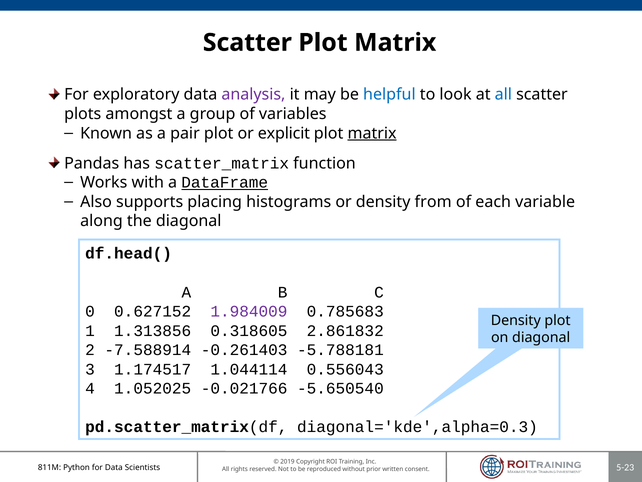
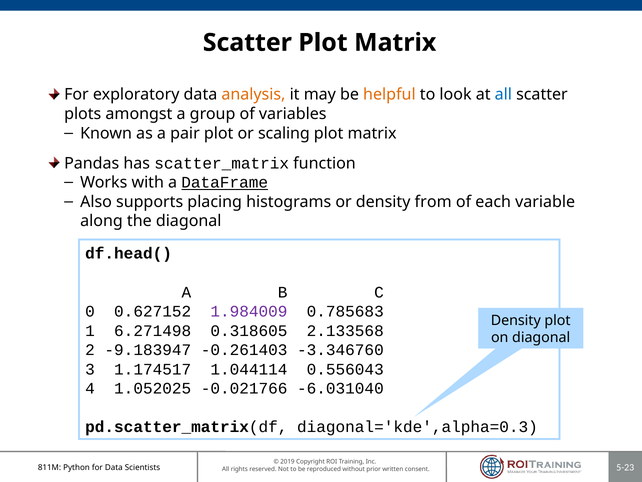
analysis colour: purple -> orange
helpful colour: blue -> orange
explicit: explicit -> scaling
matrix at (372, 133) underline: present -> none
1.313856: 1.313856 -> 6.271498
2.861832: 2.861832 -> 2.133568
-7.588914: -7.588914 -> -9.183947
-5.788181: -5.788181 -> -3.346760
-5.650540: -5.650540 -> -6.031040
